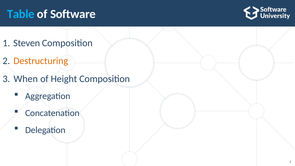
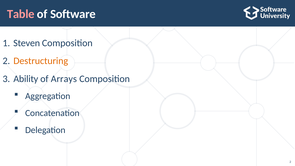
Table colour: light blue -> pink
When: When -> Ability
Height: Height -> Arrays
